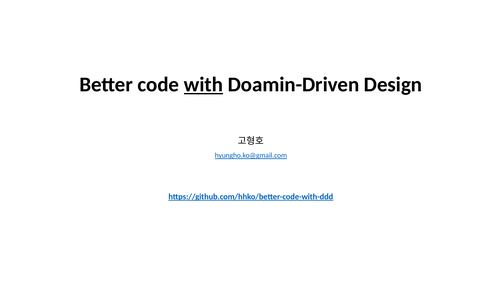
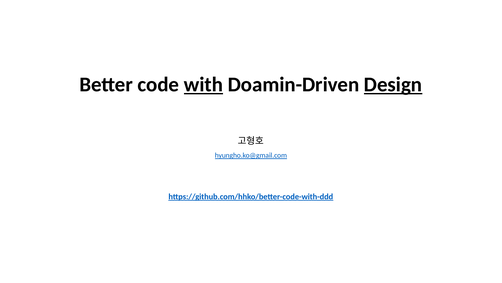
Design underline: none -> present
